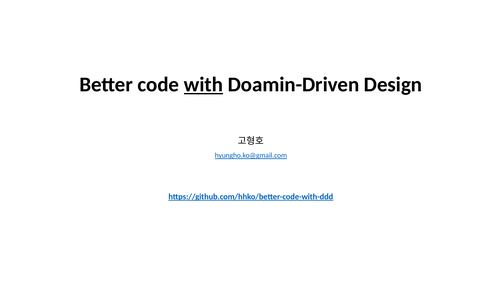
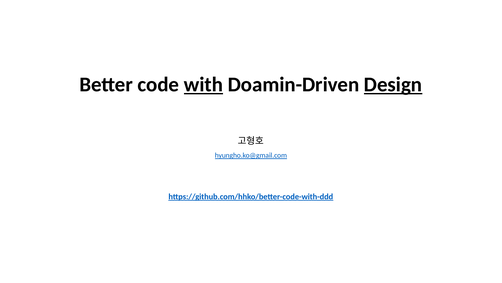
Design underline: none -> present
